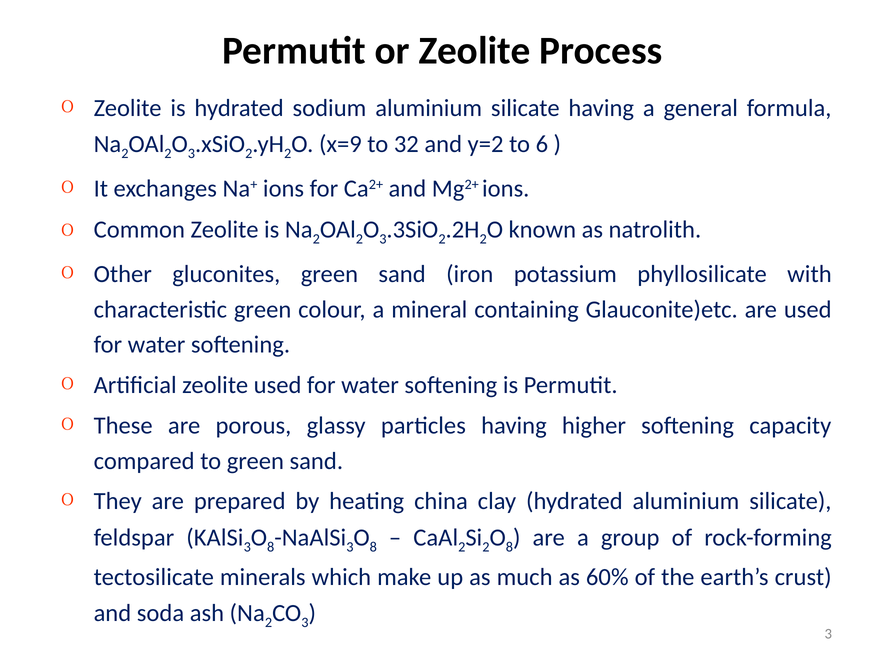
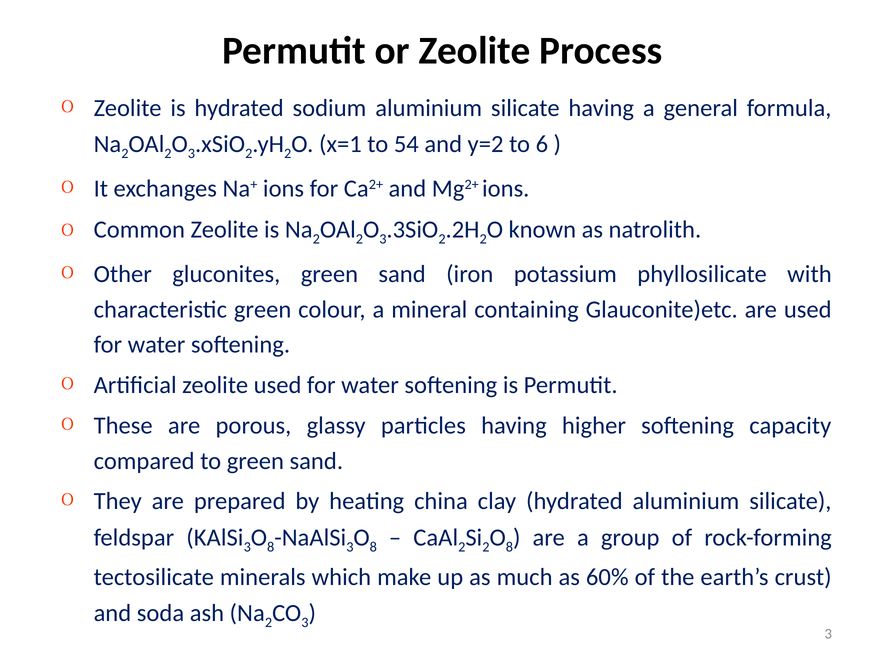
x=9: x=9 -> x=1
32: 32 -> 54
